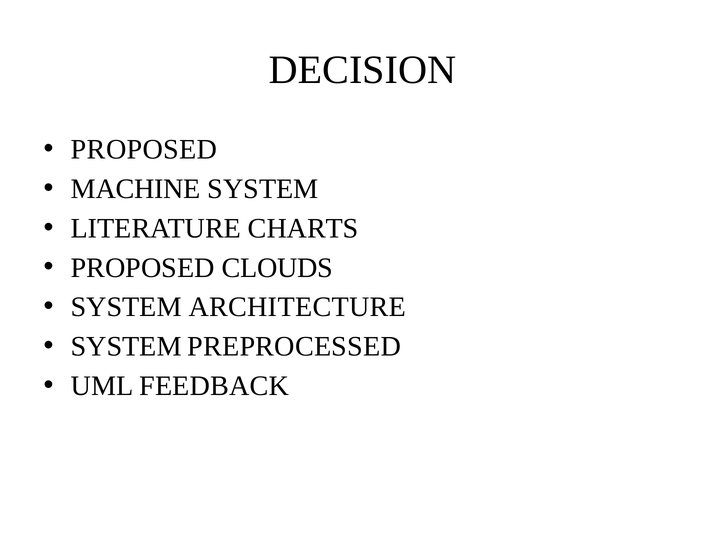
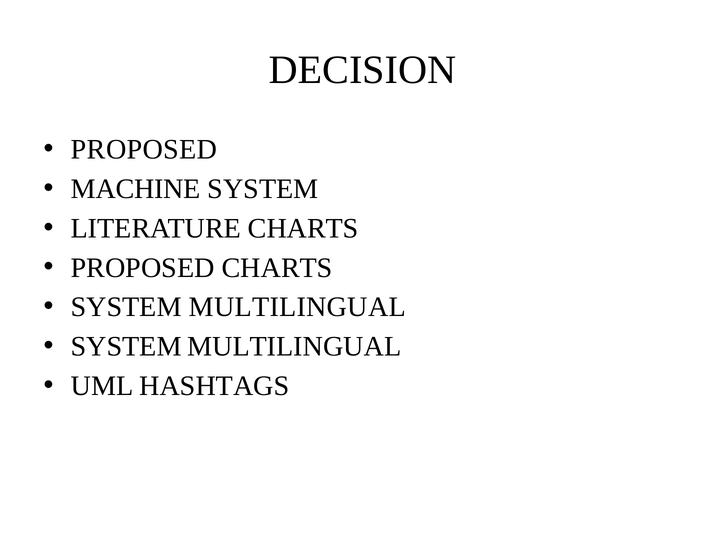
PROPOSED CLOUDS: CLOUDS -> CHARTS
ARCHITECTURE at (297, 307): ARCHITECTURE -> MULTILINGUAL
PREPROCESSED at (294, 346): PREPROCESSED -> MULTILINGUAL
FEEDBACK: FEEDBACK -> HASHTAGS
